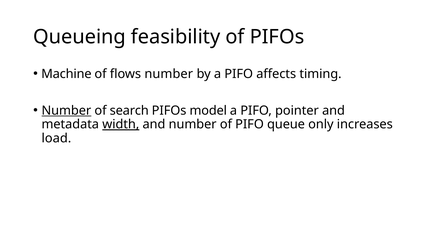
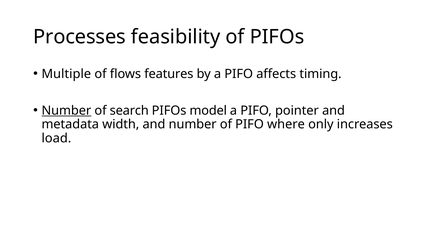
Queueing: Queueing -> Processes
Machine: Machine -> Multiple
flows number: number -> features
width underline: present -> none
queue: queue -> where
